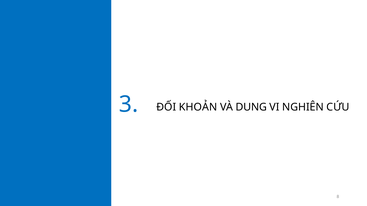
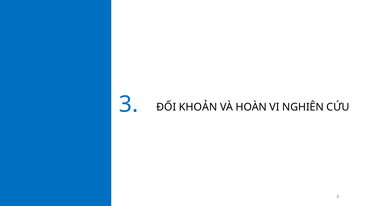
DUNG: DUNG -> HOÀN
